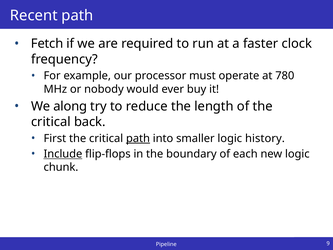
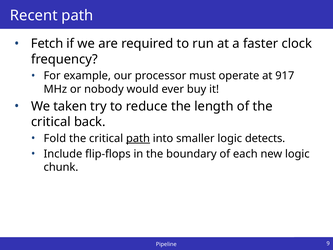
780: 780 -> 917
along: along -> taken
First: First -> Fold
history: history -> detects
Include underline: present -> none
